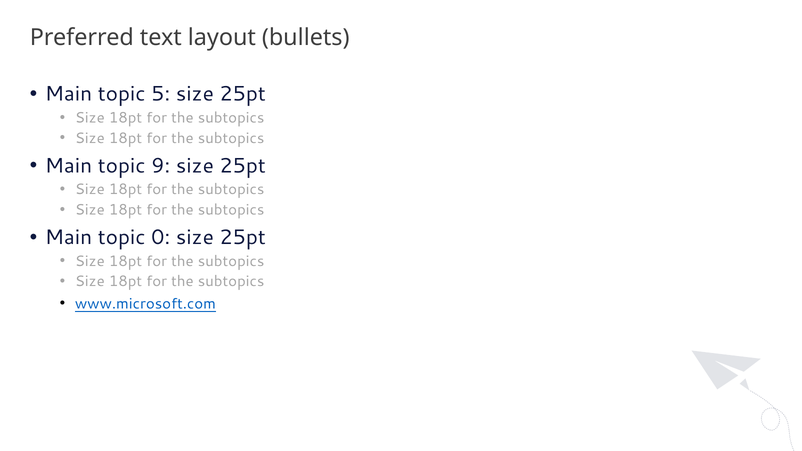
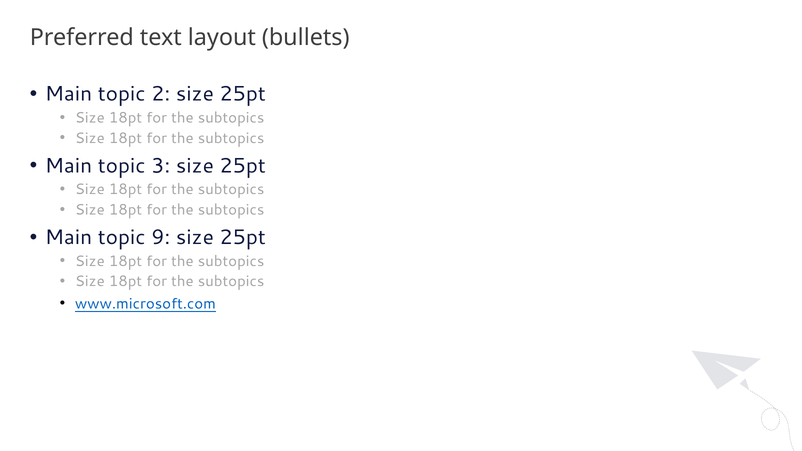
5: 5 -> 2
9: 9 -> 3
0: 0 -> 9
